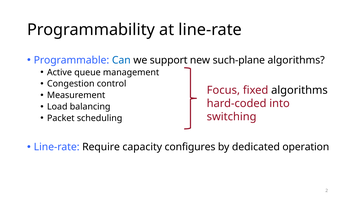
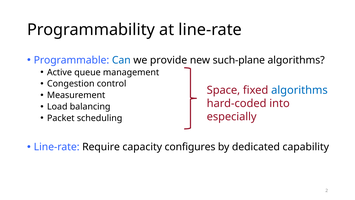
support: support -> provide
Focus: Focus -> Space
algorithms at (299, 90) colour: black -> blue
switching: switching -> especially
operation: operation -> capability
